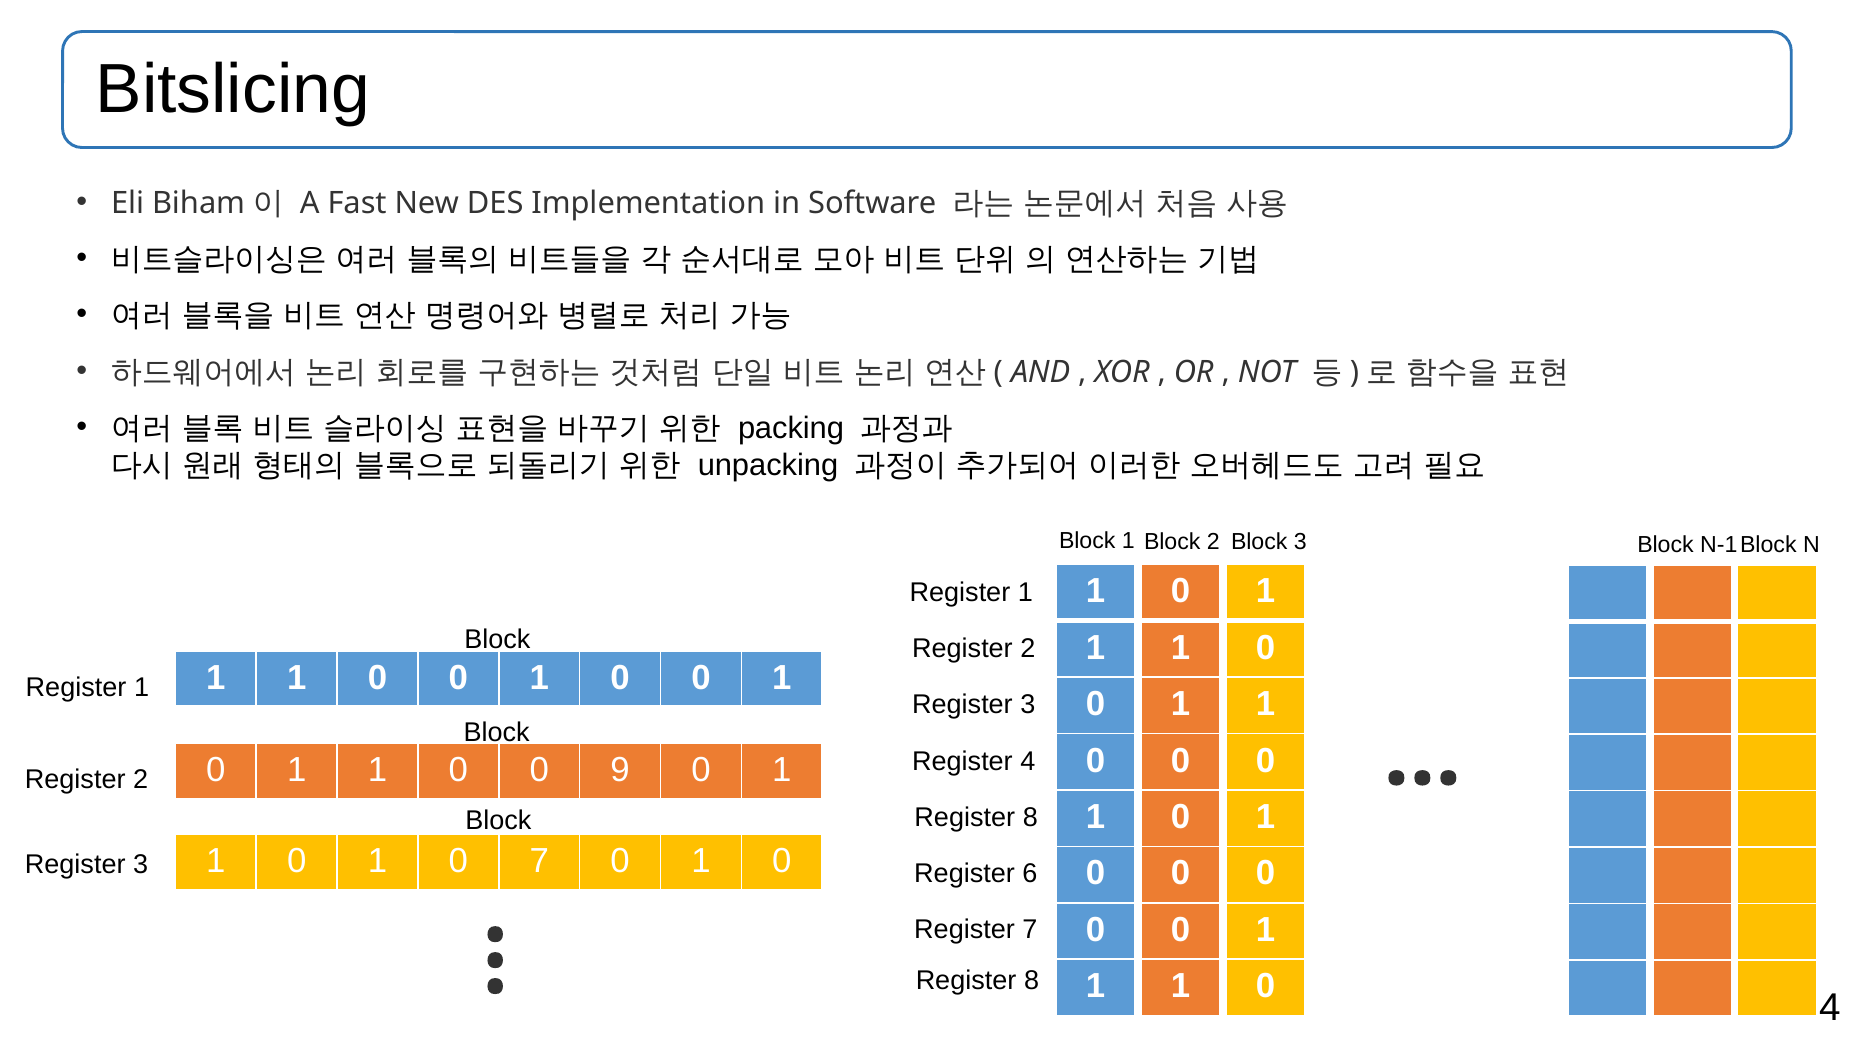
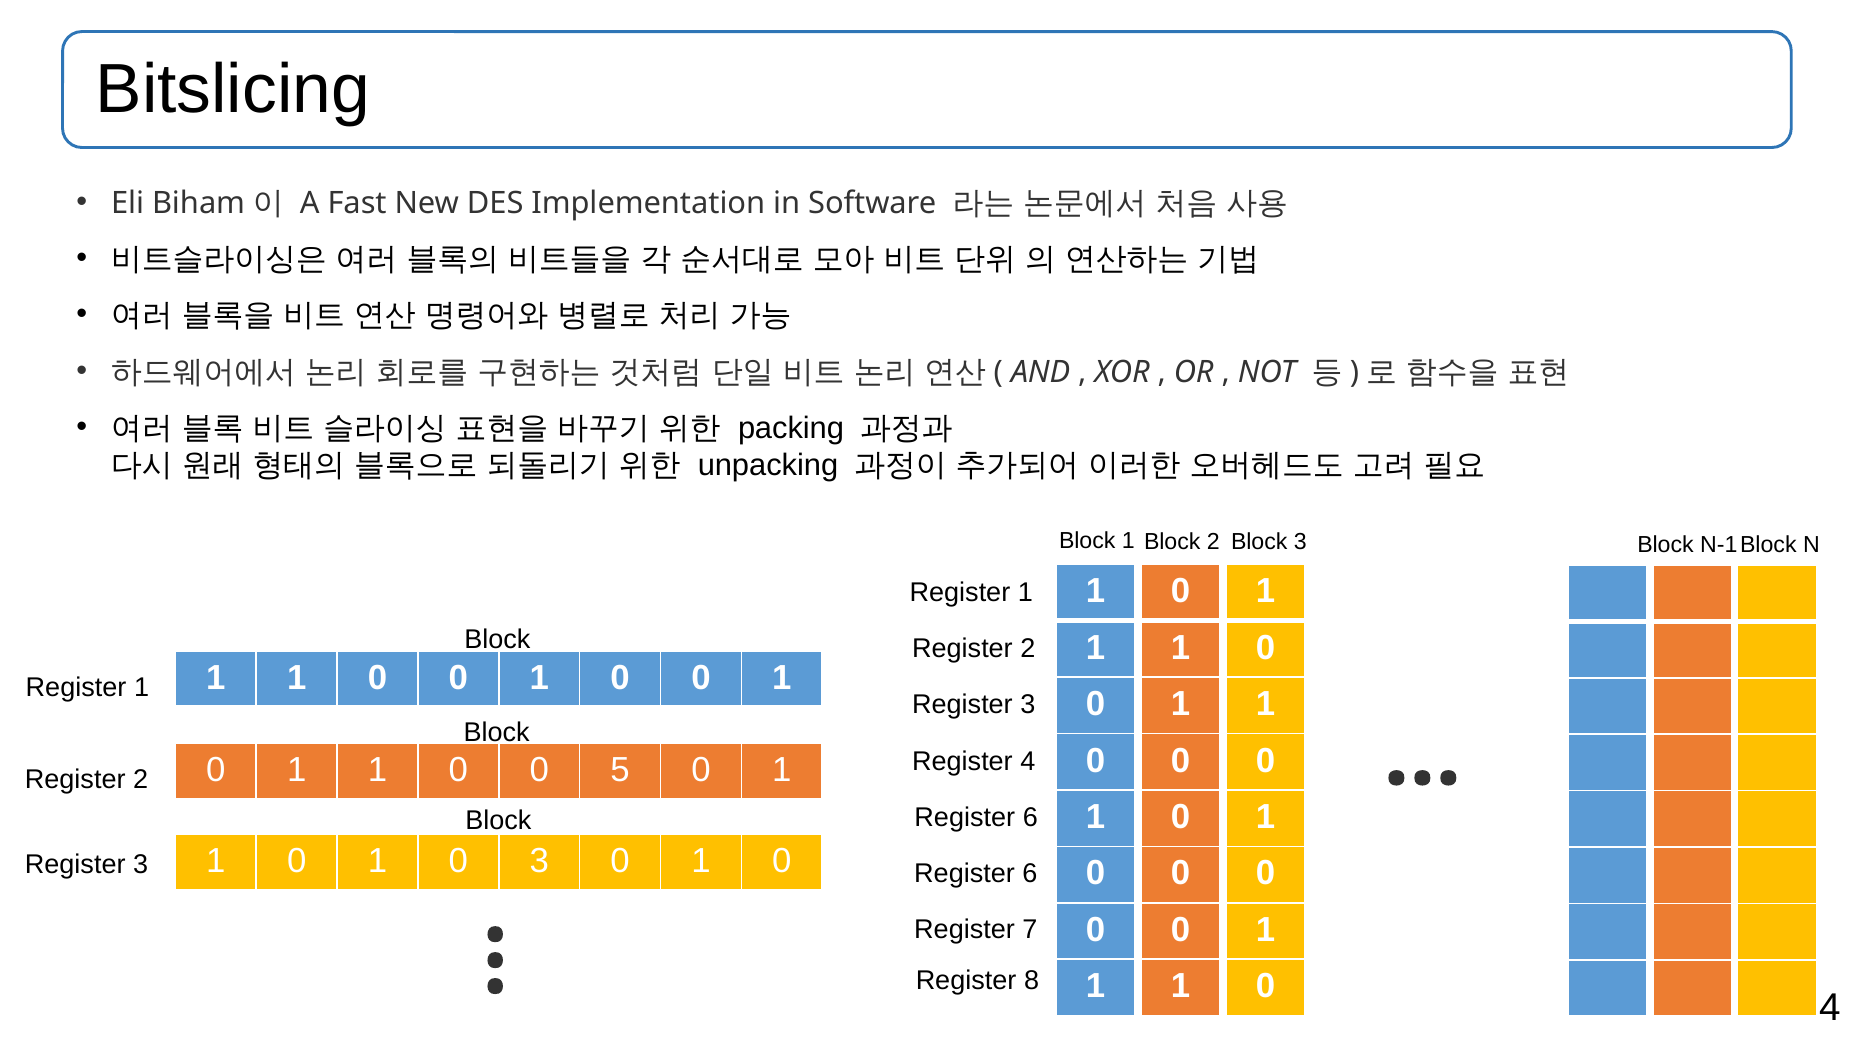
9: 9 -> 5
8 at (1030, 817): 8 -> 6
0 7: 7 -> 3
